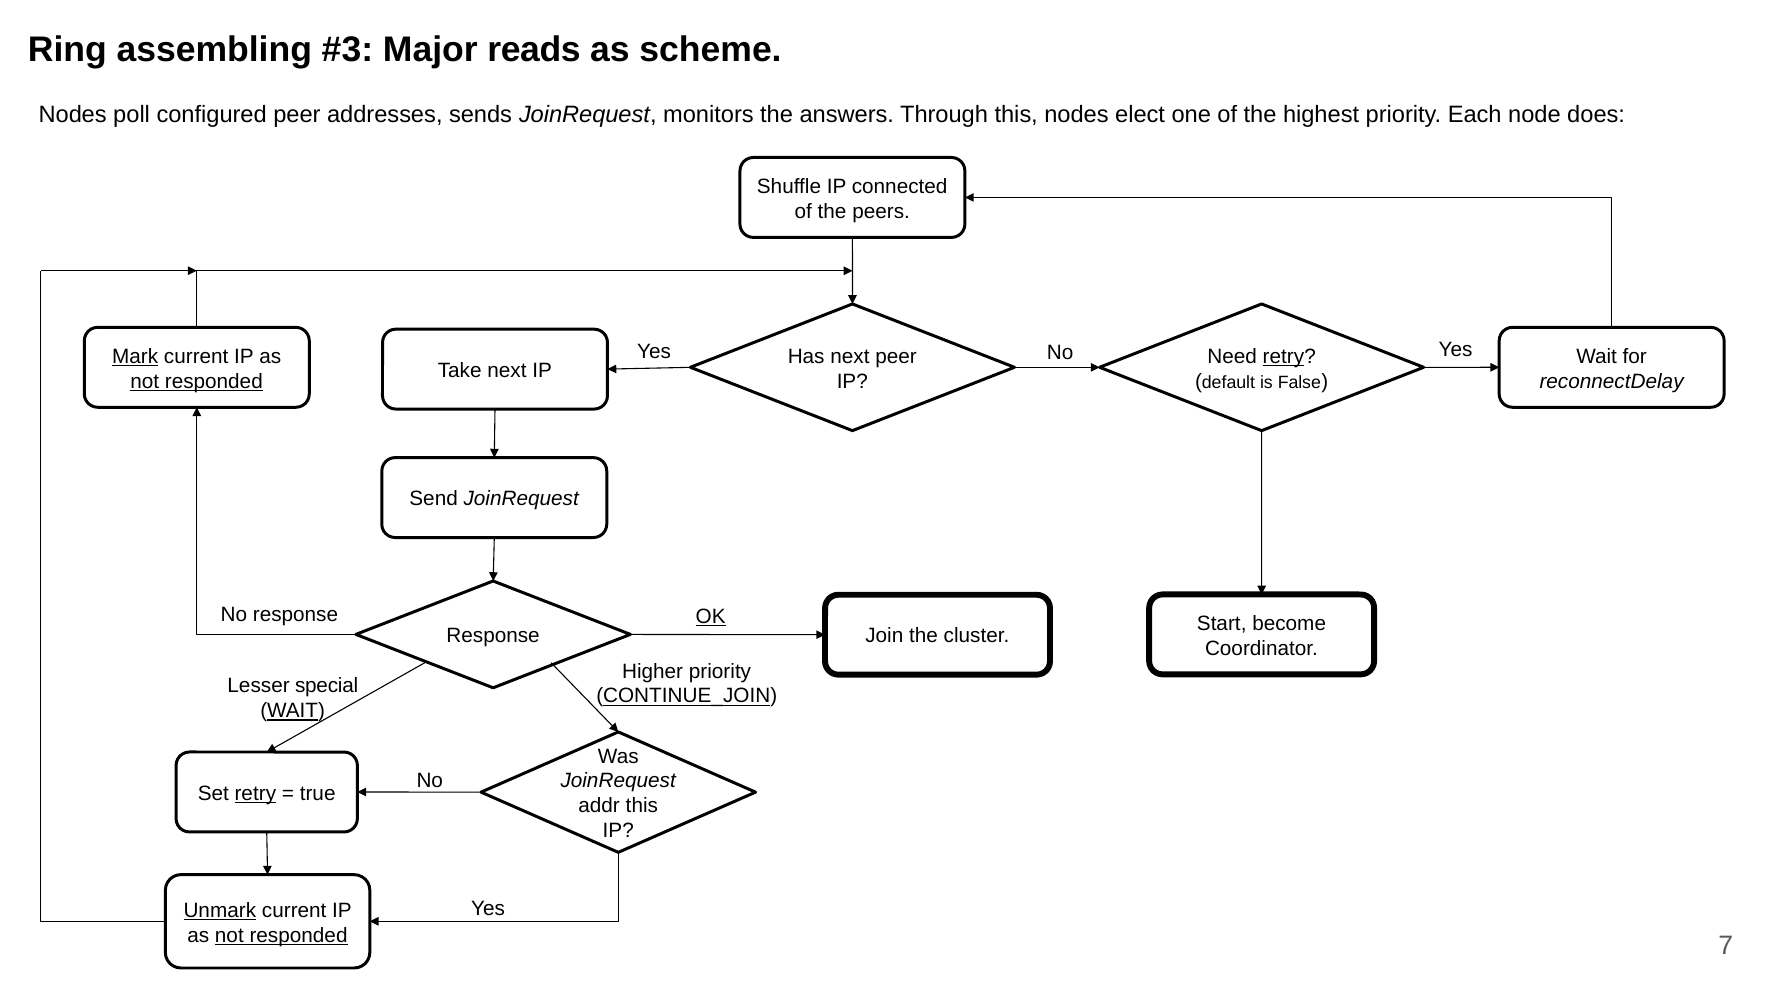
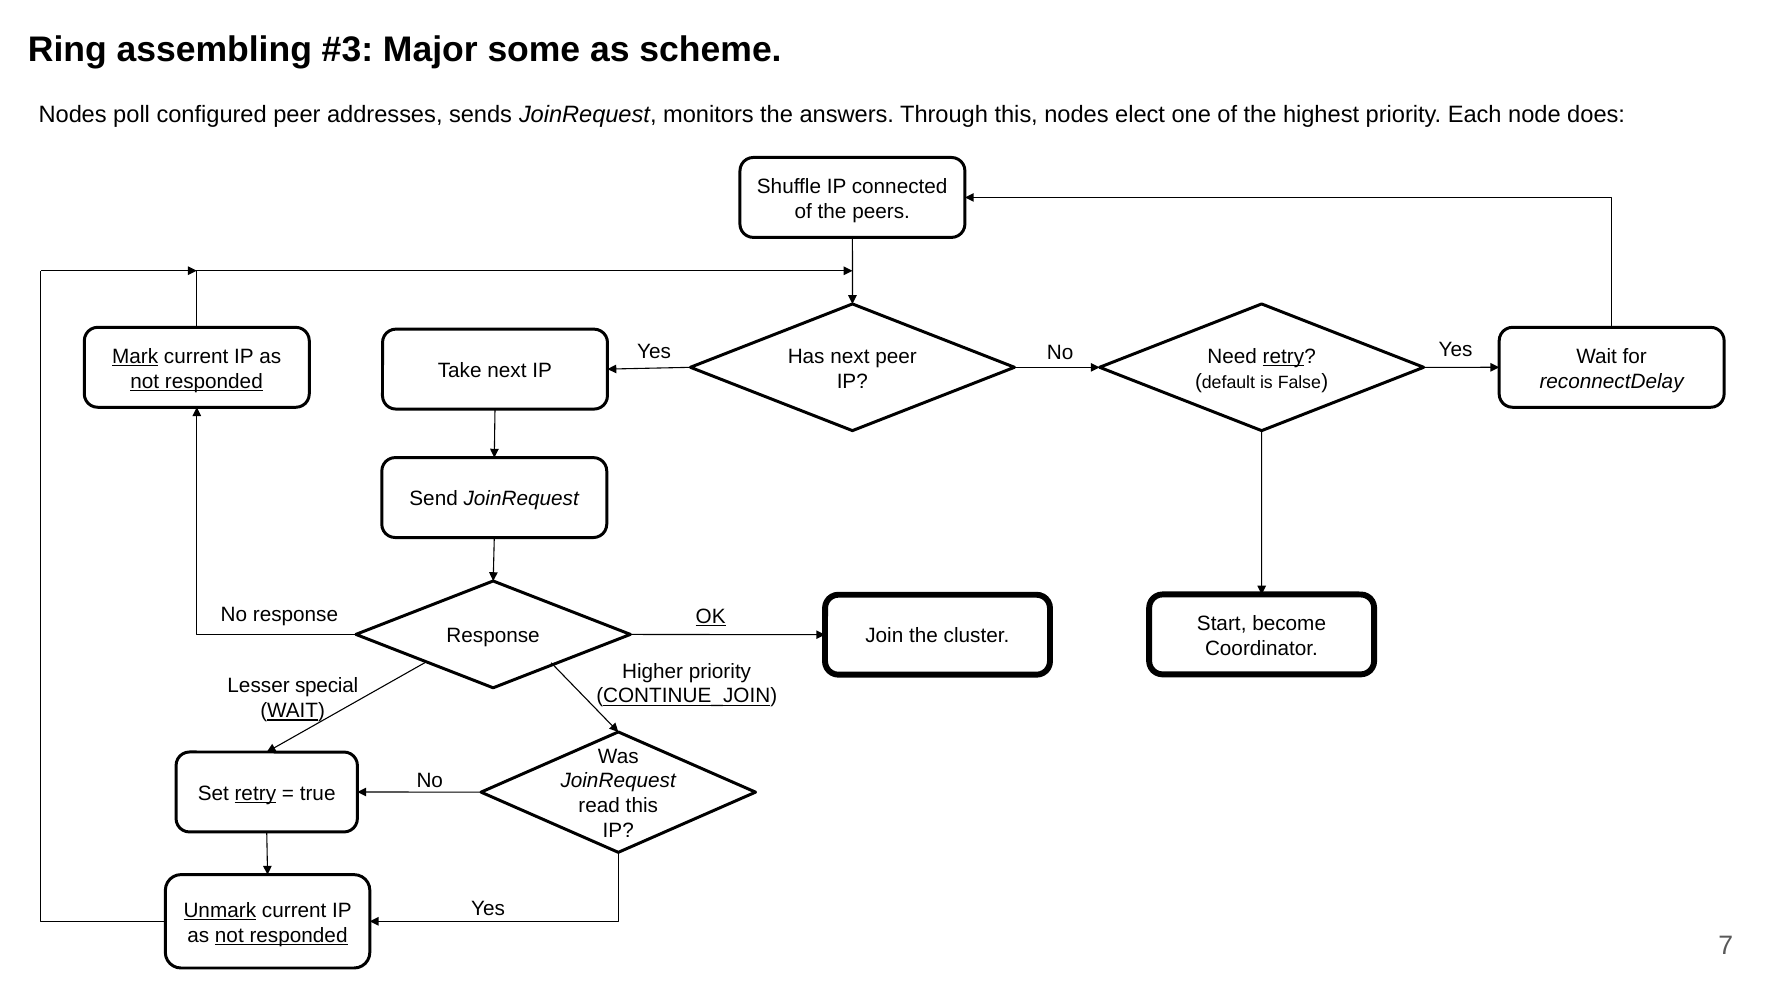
reads: reads -> some
addr: addr -> read
